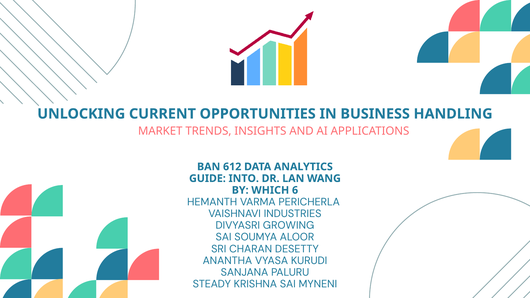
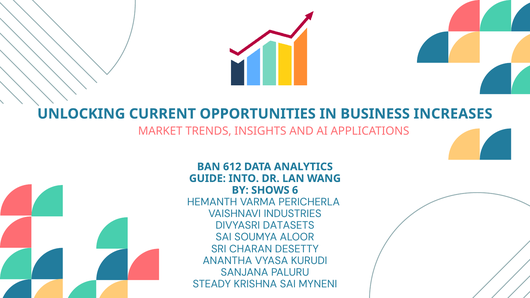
HANDLING: HANDLING -> INCREASES
WHICH: WHICH -> SHOWS
GROWING: GROWING -> DATASETS
